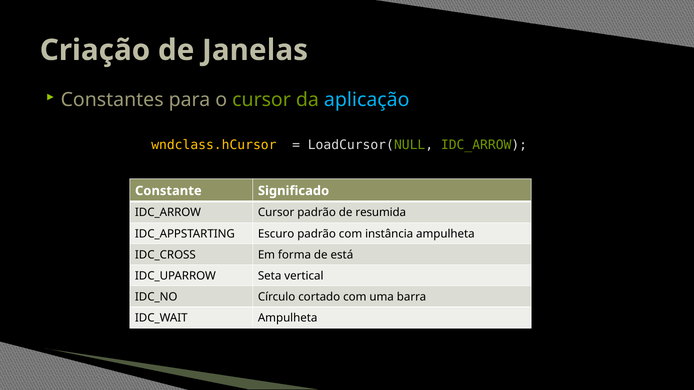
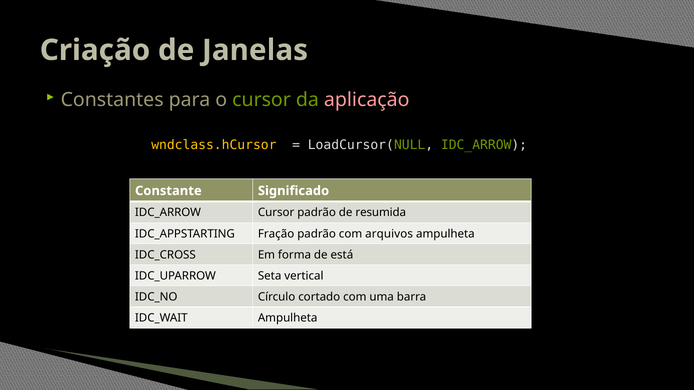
aplicação colour: light blue -> pink
Escuro: Escuro -> Fração
instância: instância -> arquivos
